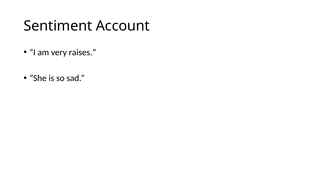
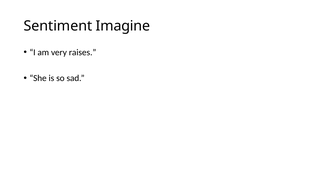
Account: Account -> Imagine
